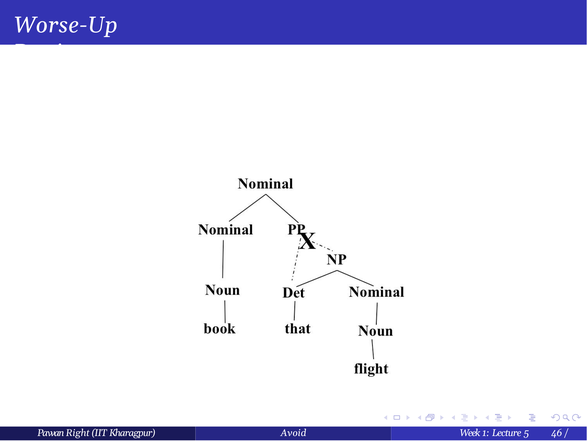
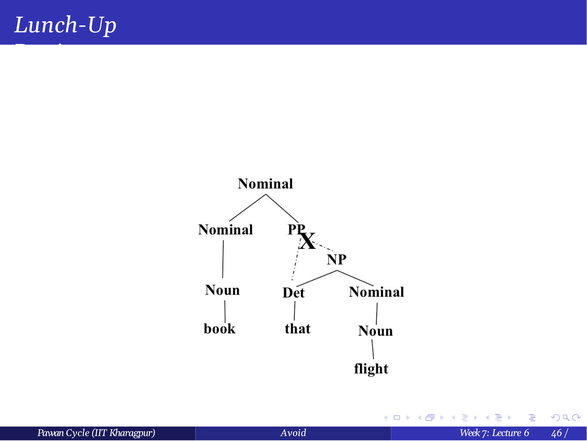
Worse-Up: Worse-Up -> Lunch-Up
Right: Right -> Cycle
1: 1 -> 7
5: 5 -> 6
